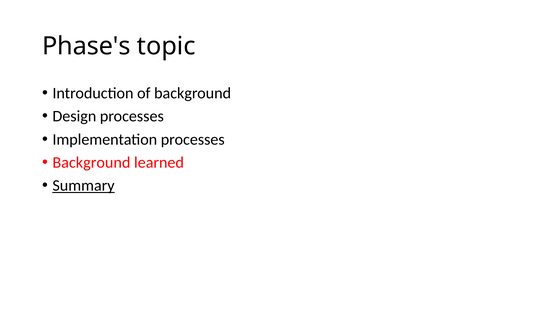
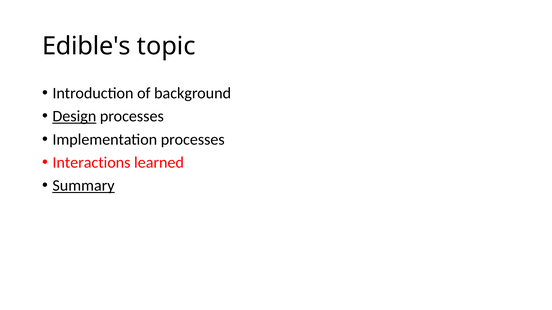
Phase's: Phase's -> Edible's
Design underline: none -> present
Background at (91, 163): Background -> Interactions
